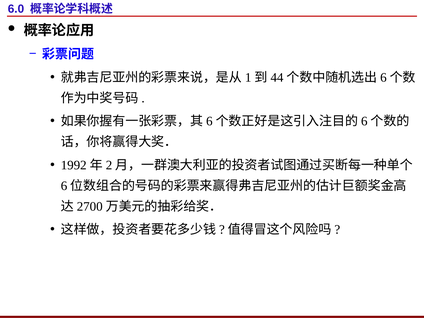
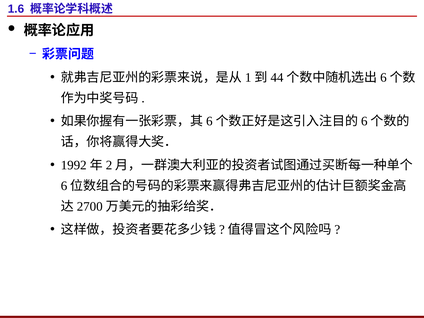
6.0: 6.0 -> 1.6
